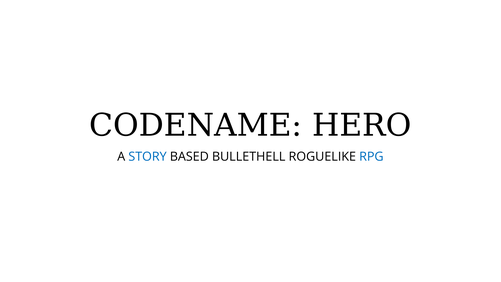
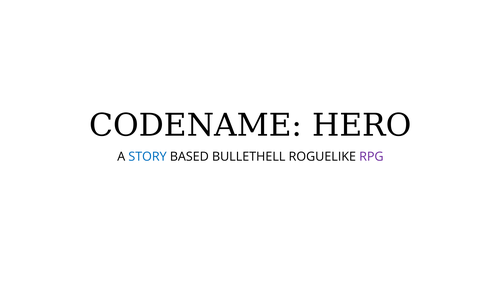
RPG colour: blue -> purple
